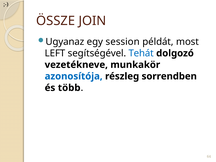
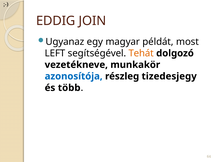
ÖSSZE: ÖSSZE -> EDDIG
session: session -> magyar
Tehát colour: blue -> orange
sorrendben: sorrendben -> tizedesjegy
